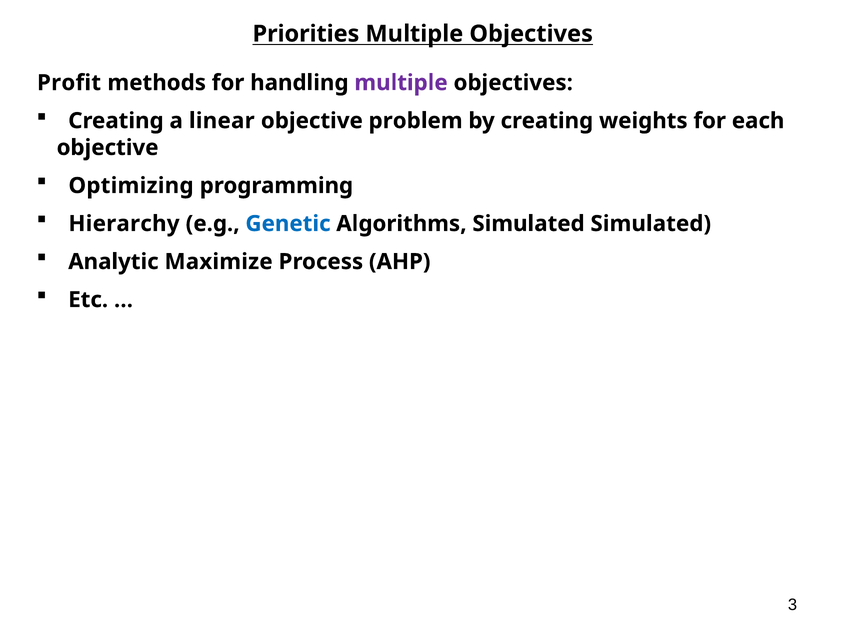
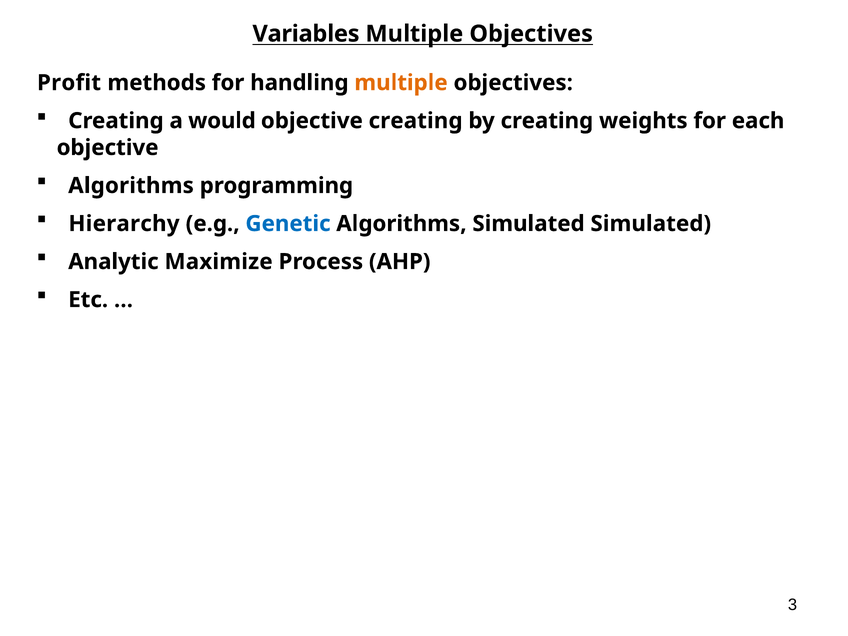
Priorities: Priorities -> Variables
multiple at (401, 83) colour: purple -> orange
linear: linear -> would
objective problem: problem -> creating
Optimizing at (131, 186): Optimizing -> Algorithms
